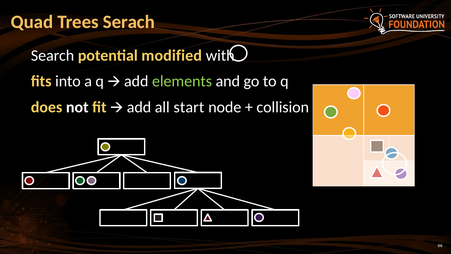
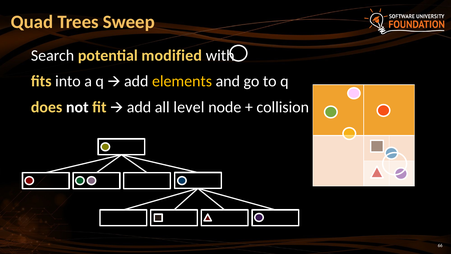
Serach: Serach -> Sweep
elements colour: light green -> yellow
start: start -> level
